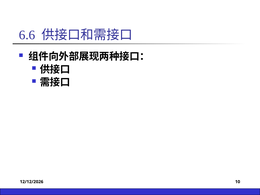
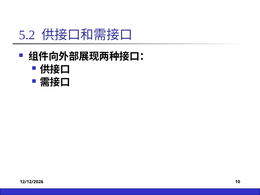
6.6: 6.6 -> 5.2
